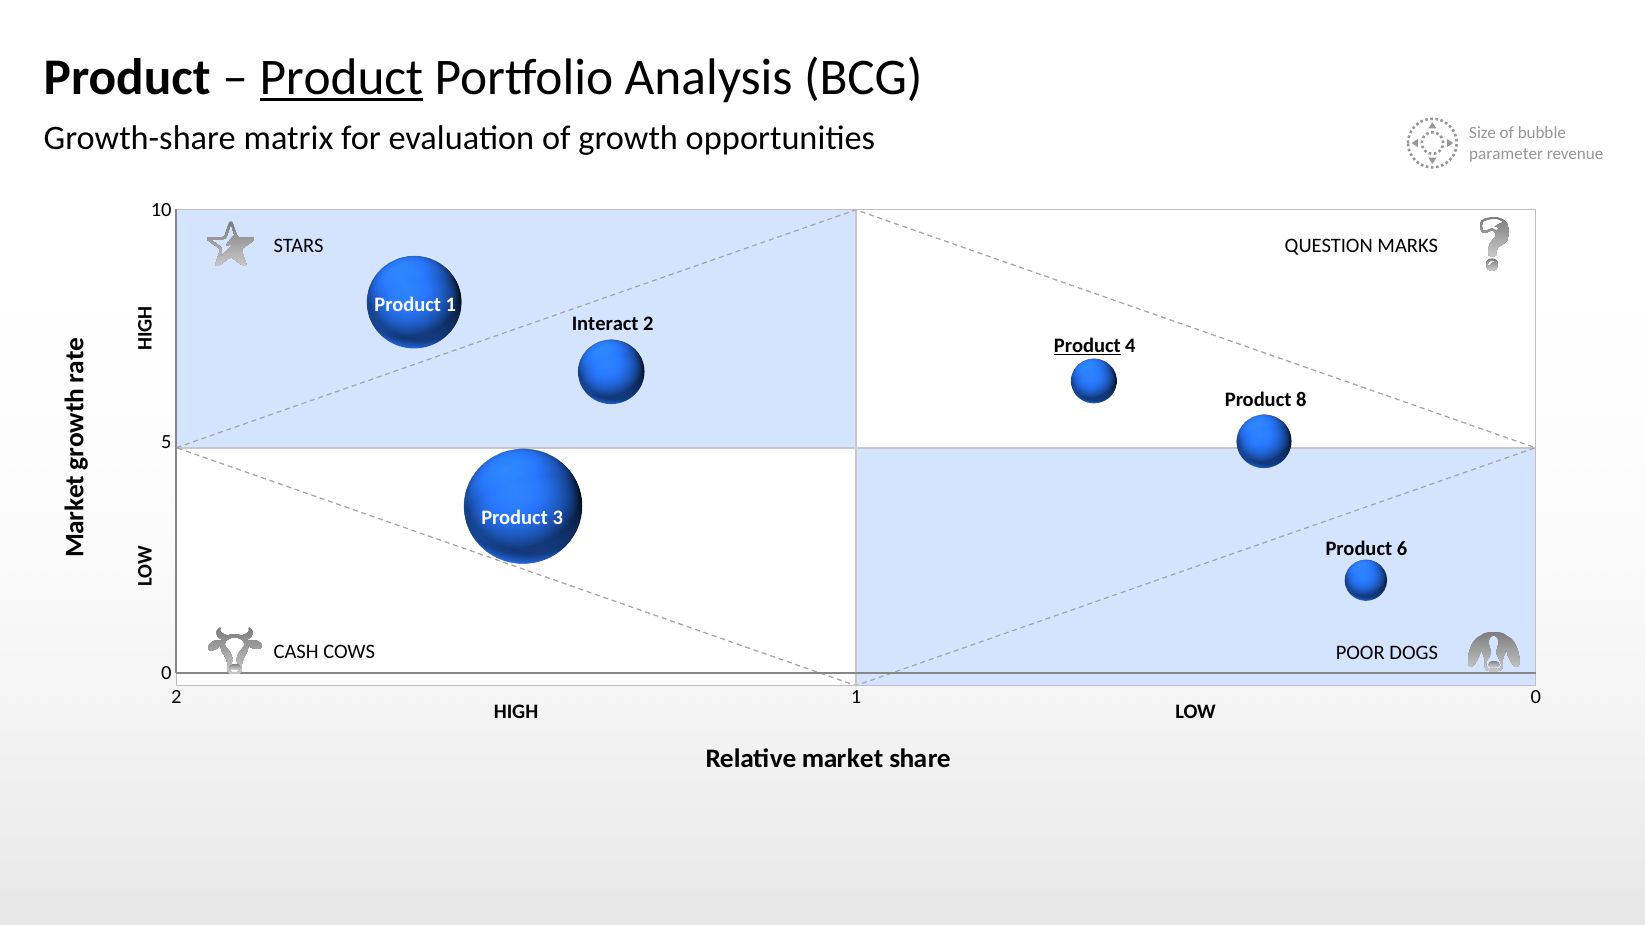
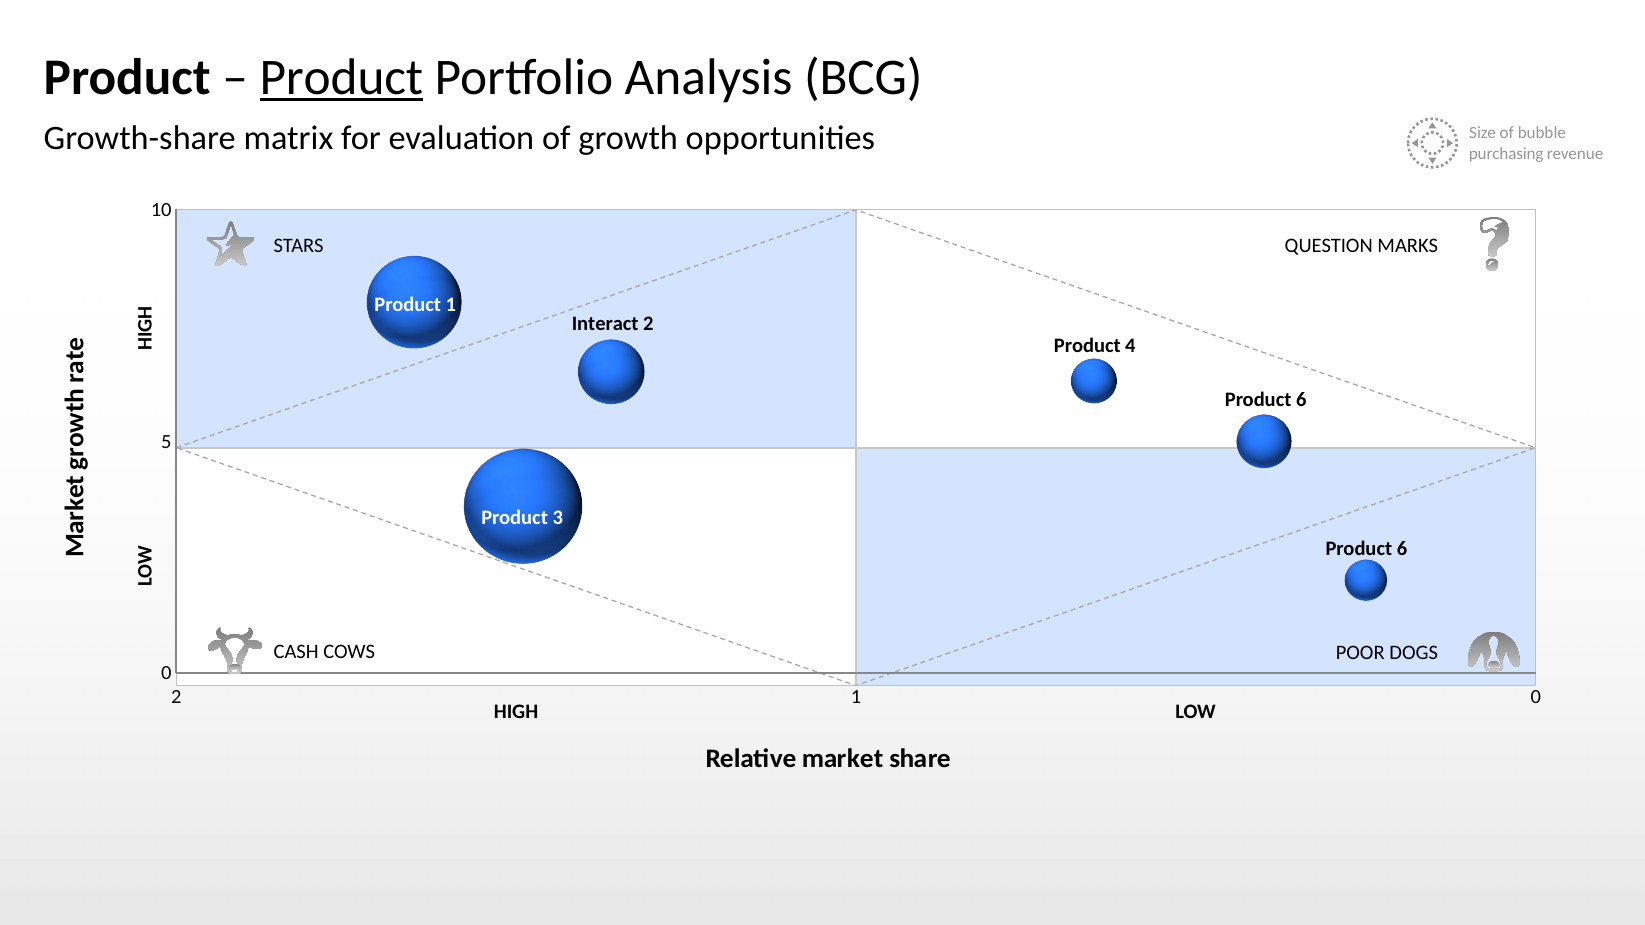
parameter: parameter -> purchasing
Product at (1087, 346) underline: present -> none
8 at (1301, 400): 8 -> 6
